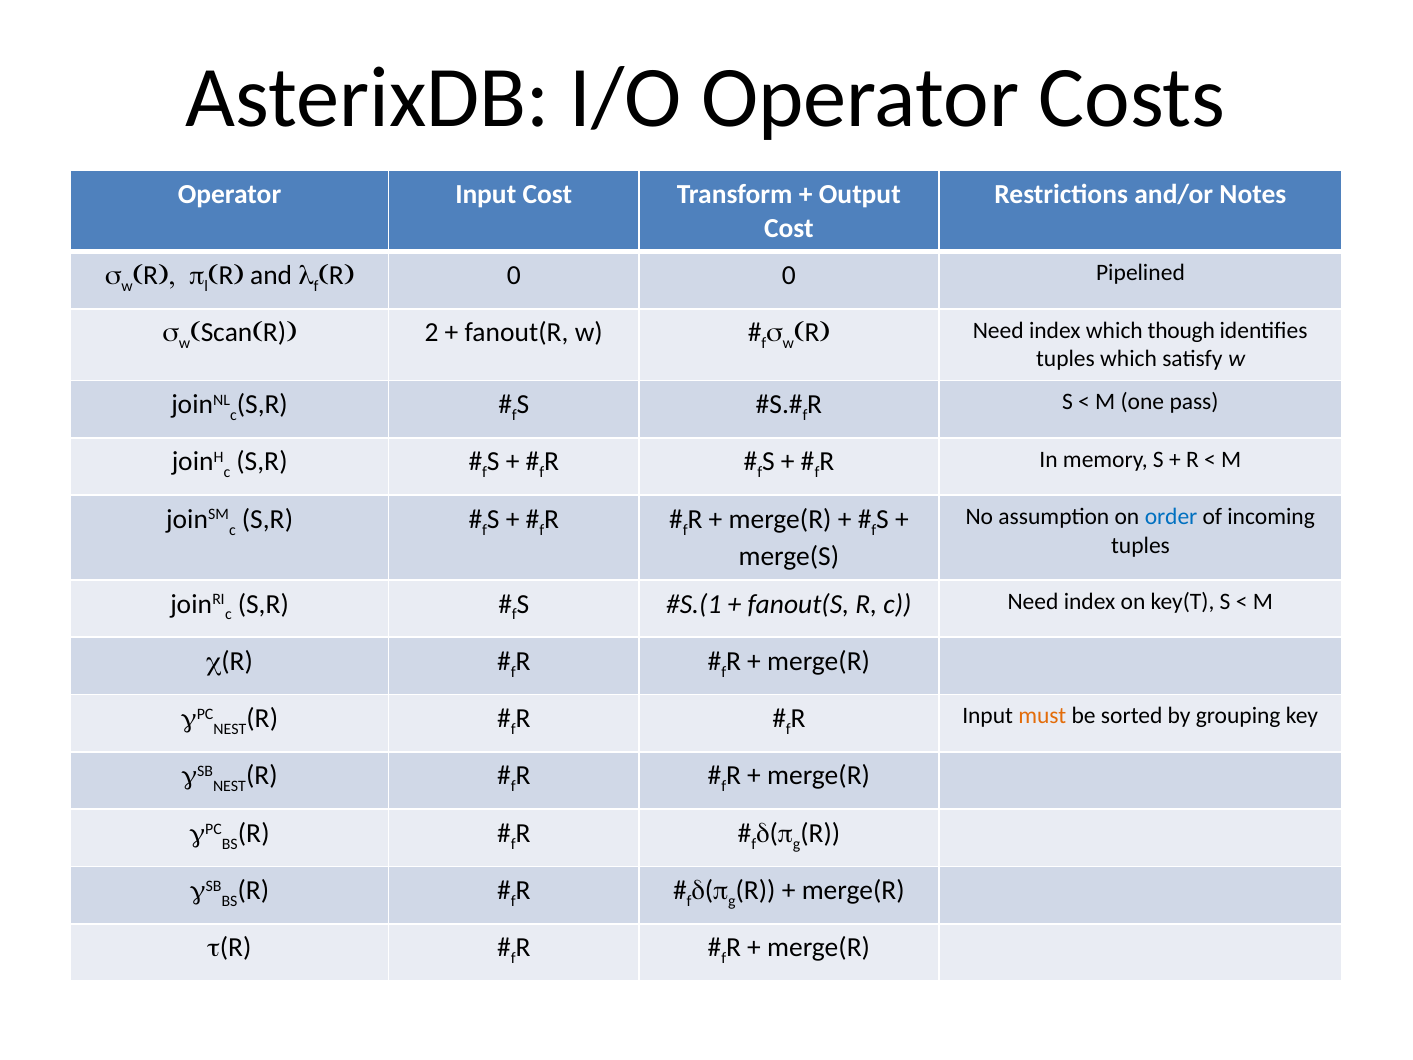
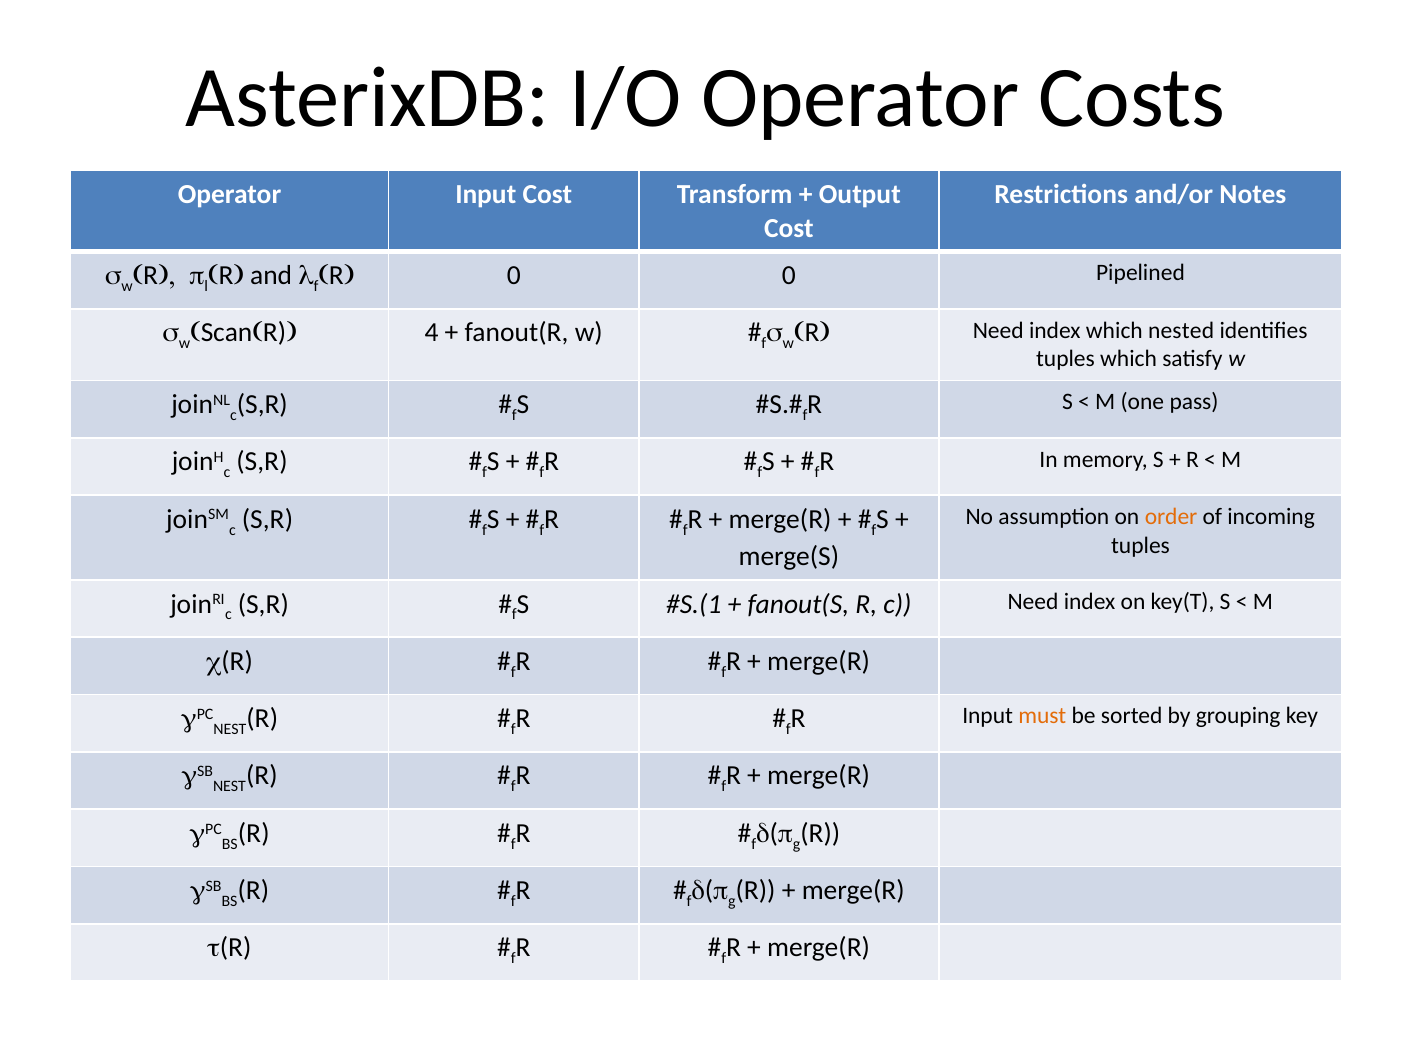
2: 2 -> 4
though: though -> nested
order colour: blue -> orange
